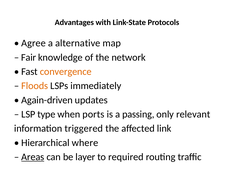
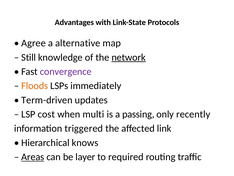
Fair: Fair -> Still
network underline: none -> present
convergence colour: orange -> purple
Again-driven: Again-driven -> Term-driven
type: type -> cost
ports: ports -> multi
relevant: relevant -> recently
where: where -> knows
